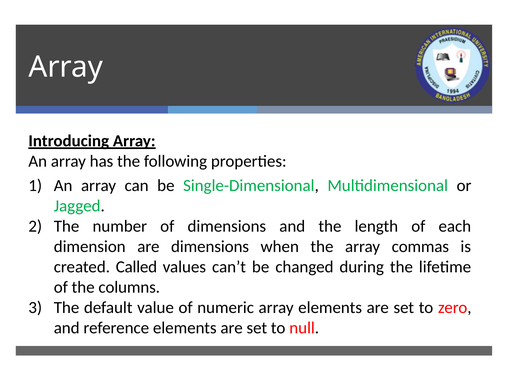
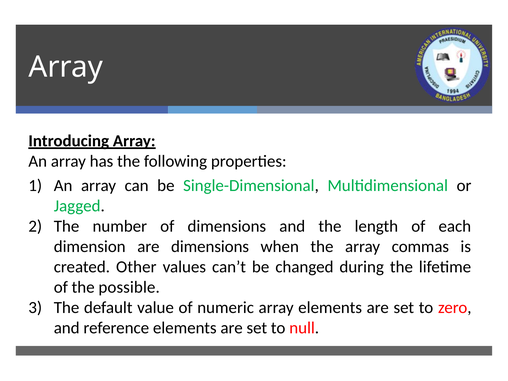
Called: Called -> Other
columns: columns -> possible
